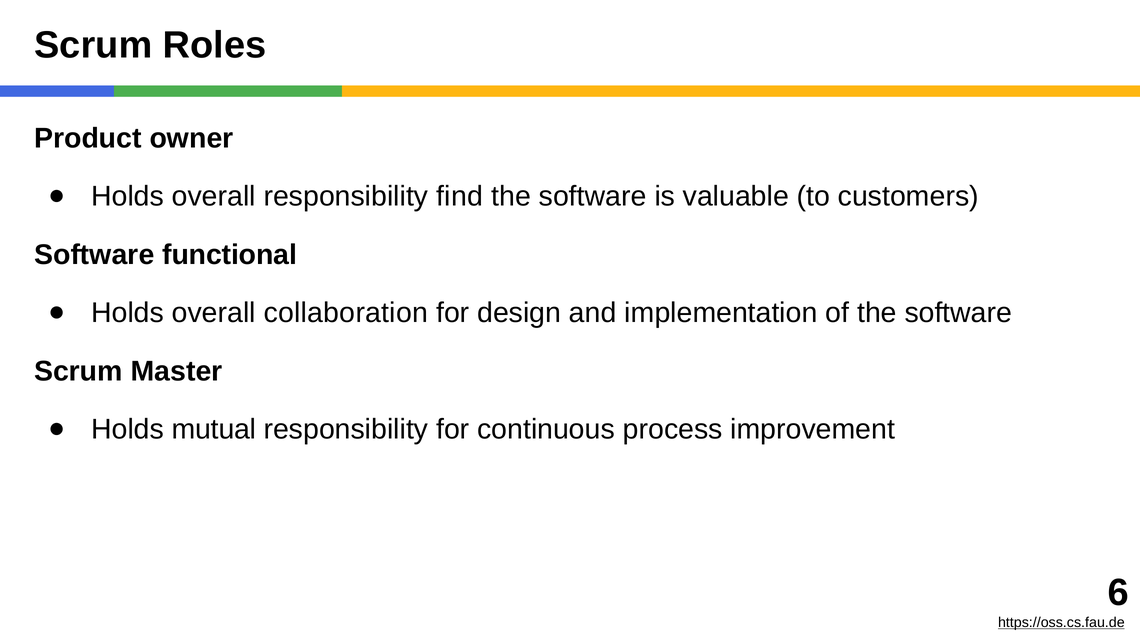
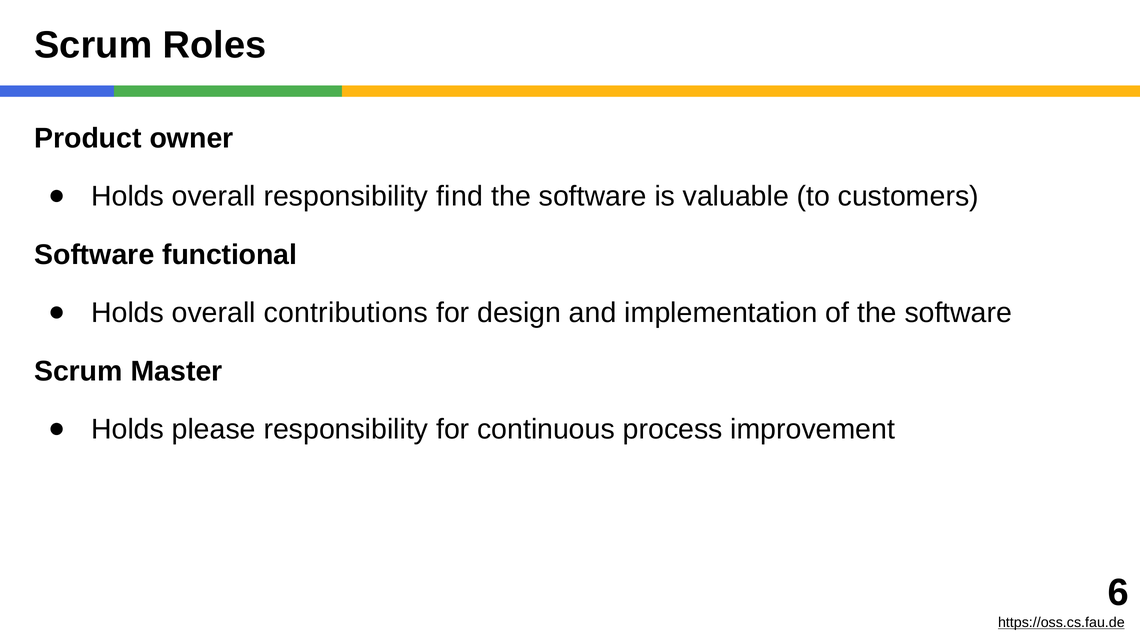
collaboration: collaboration -> contributions
mutual: mutual -> please
